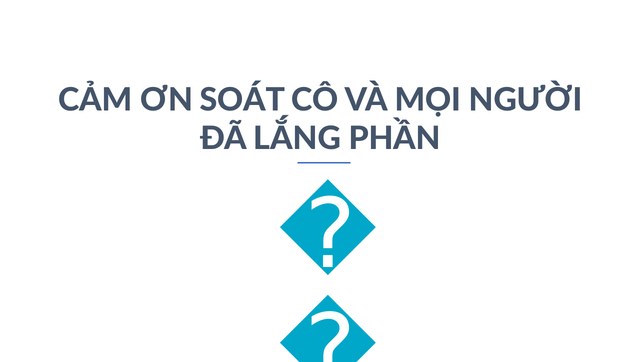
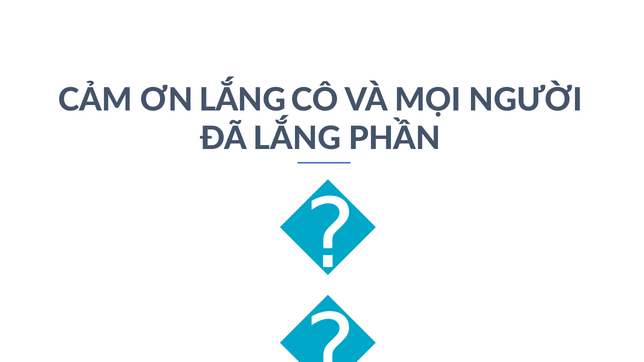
ƠN SOÁT: SOÁT -> LẮNG
